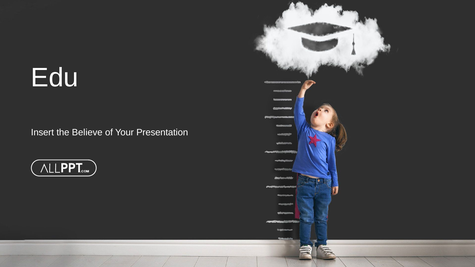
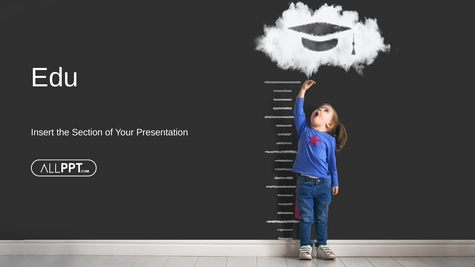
Believe: Believe -> Section
